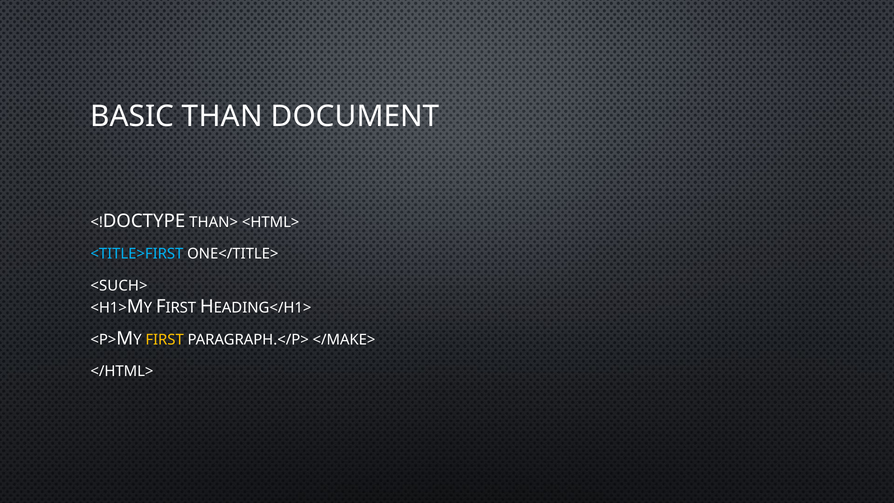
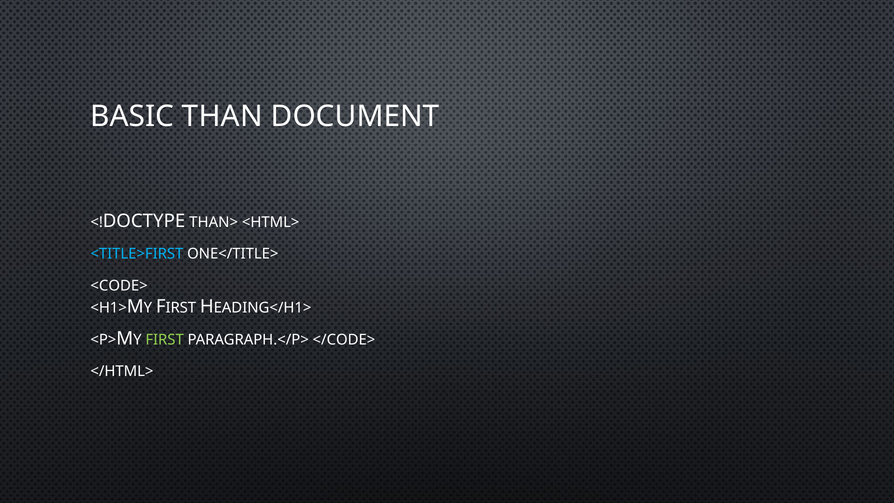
<SUCH>: <SUCH> -> <CODE>
FIRST colour: yellow -> light green
</MAKE>: </MAKE> -> </CODE>
